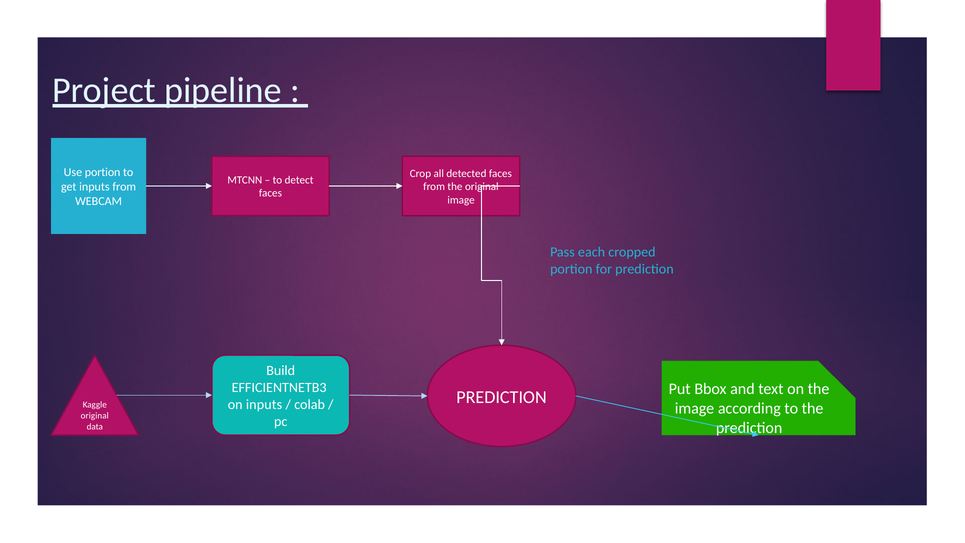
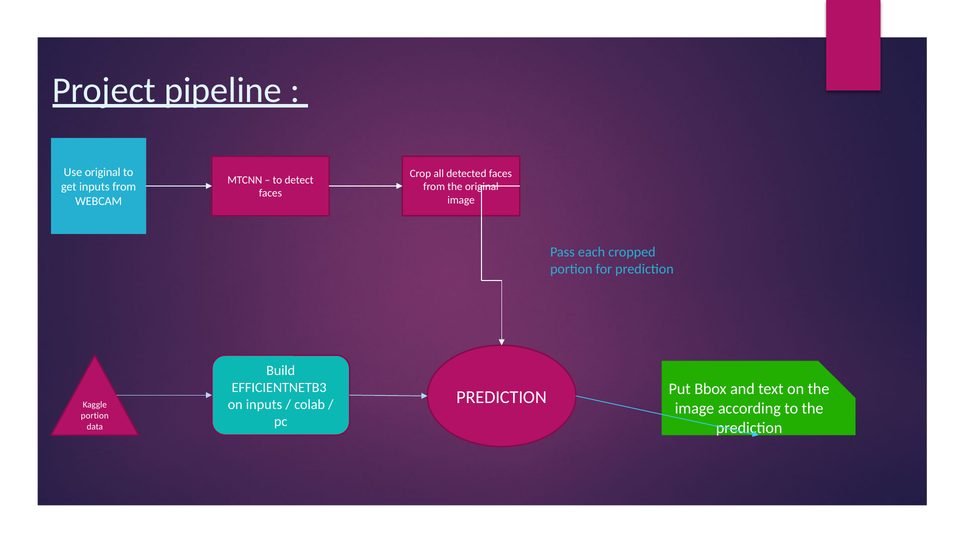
Use portion: portion -> original
original at (95, 416): original -> portion
